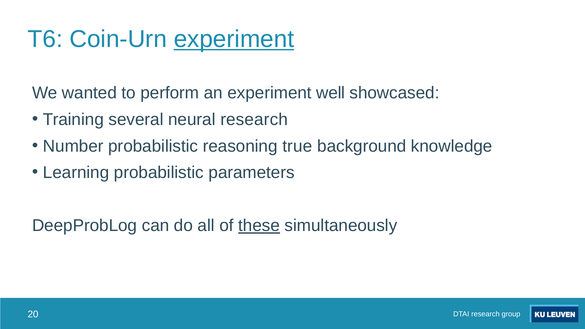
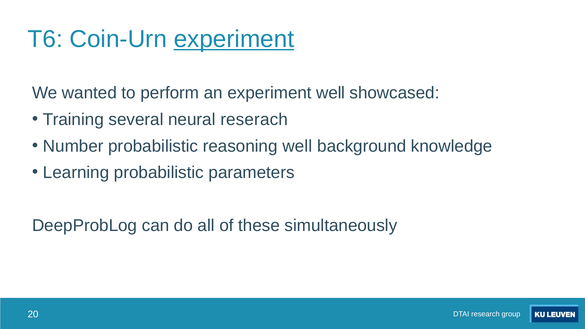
neural research: research -> reserach
reasoning true: true -> well
these underline: present -> none
